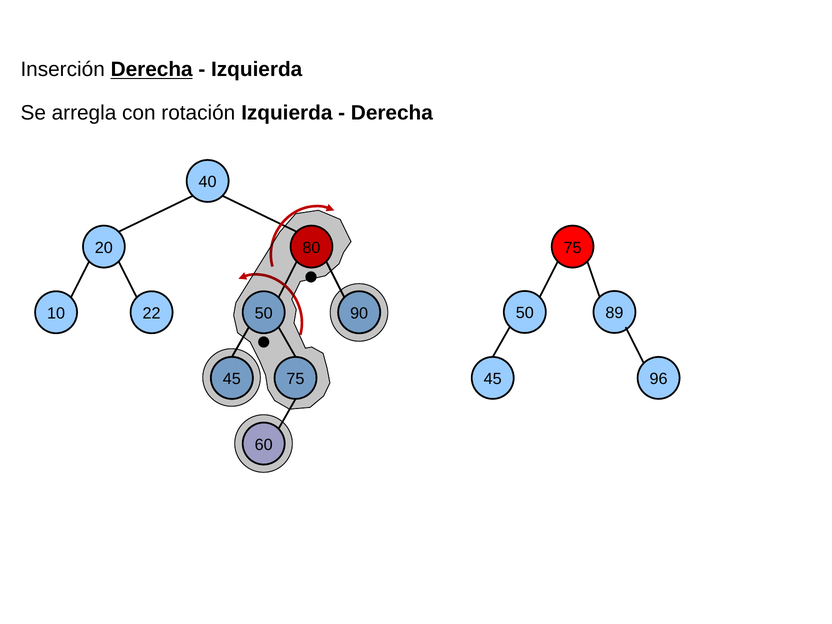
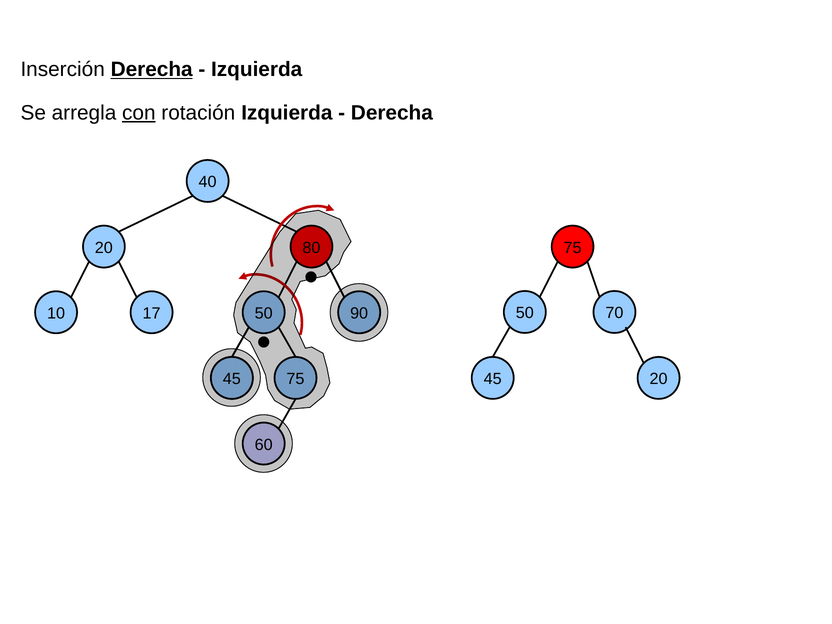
con underline: none -> present
89: 89 -> 70
22: 22 -> 17
45 96: 96 -> 20
